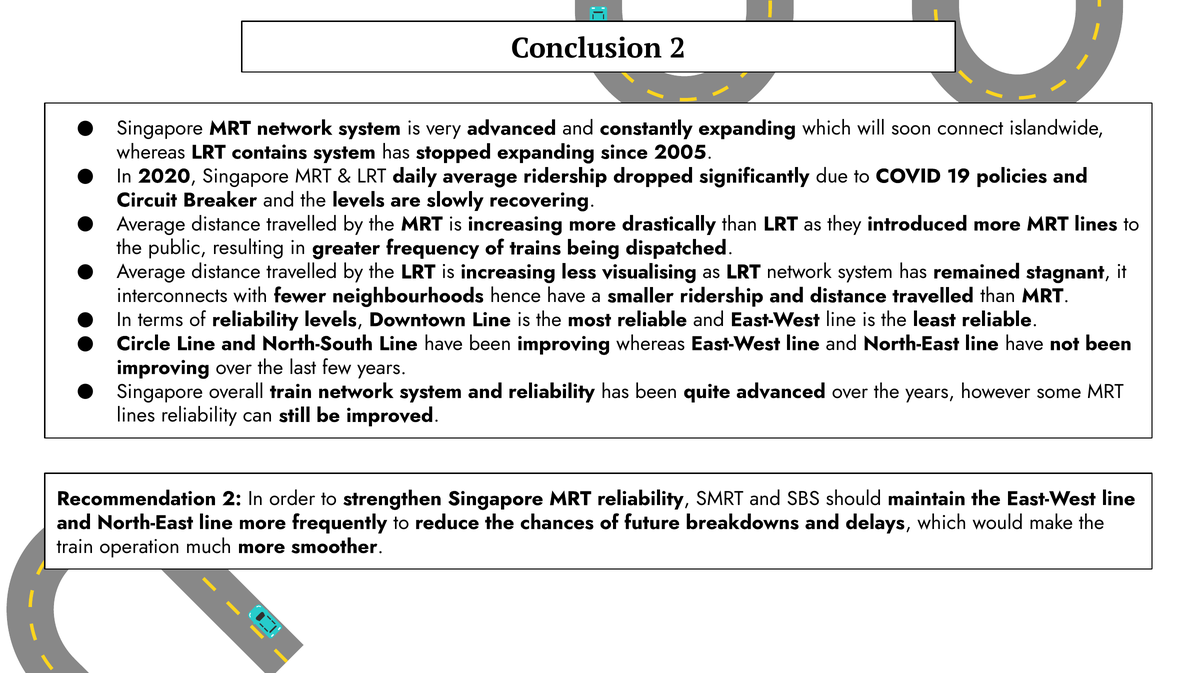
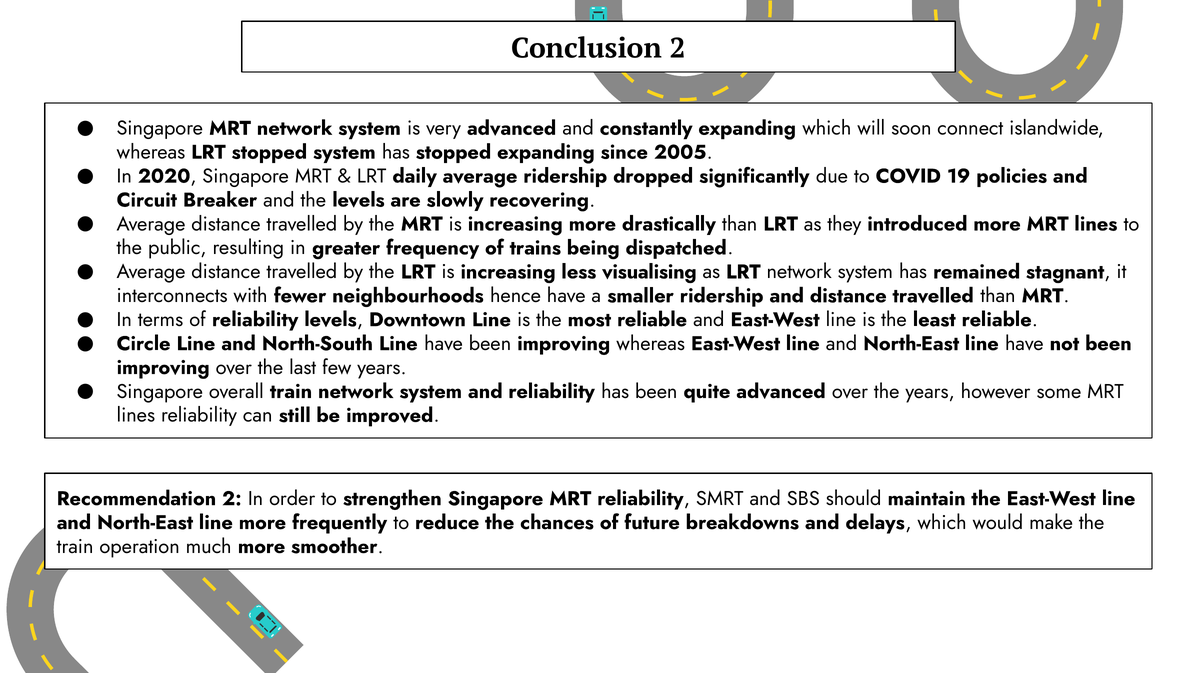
LRT contains: contains -> stopped
